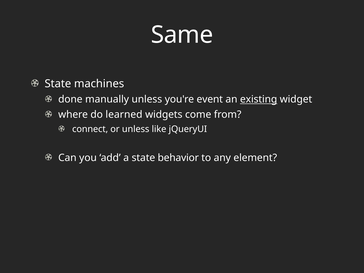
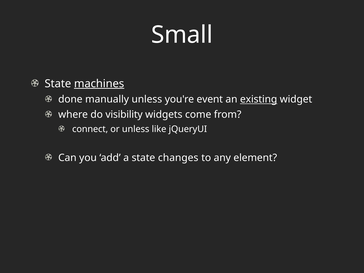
Same: Same -> Small
machines underline: none -> present
learned: learned -> visibility
behavior: behavior -> changes
